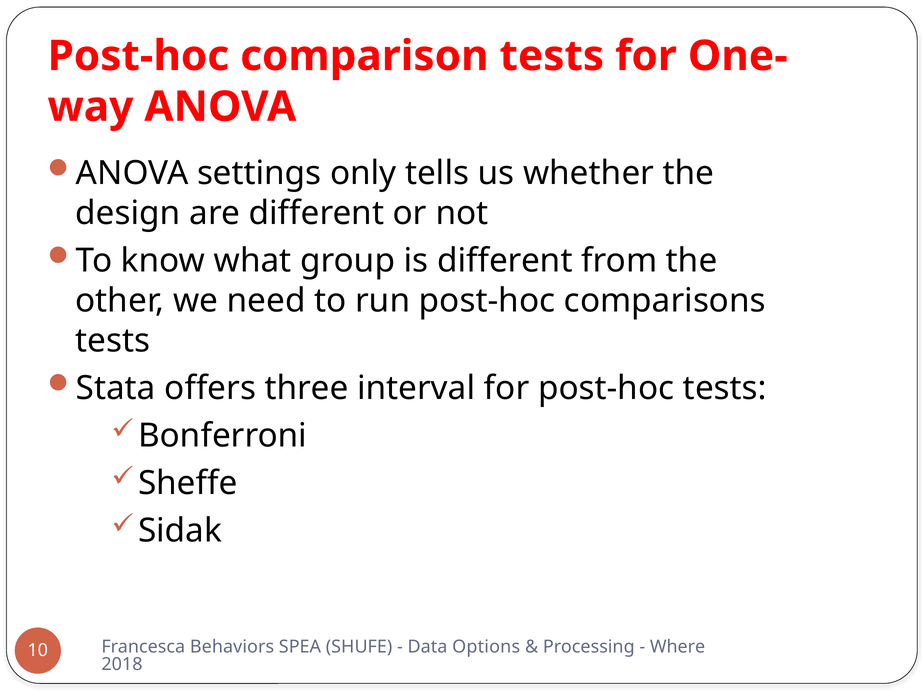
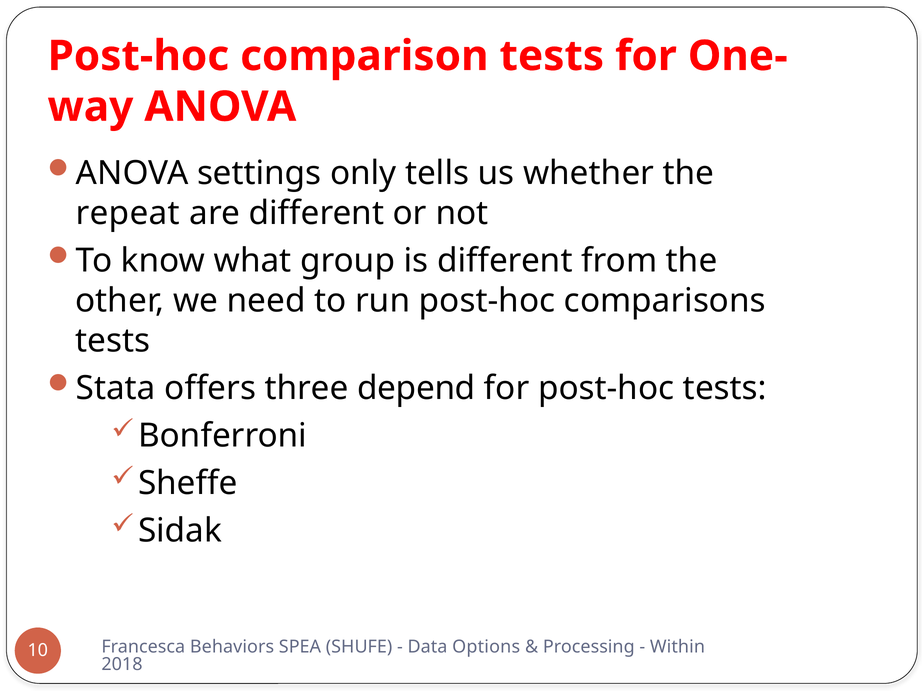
design: design -> repeat
interval: interval -> depend
Where: Where -> Within
